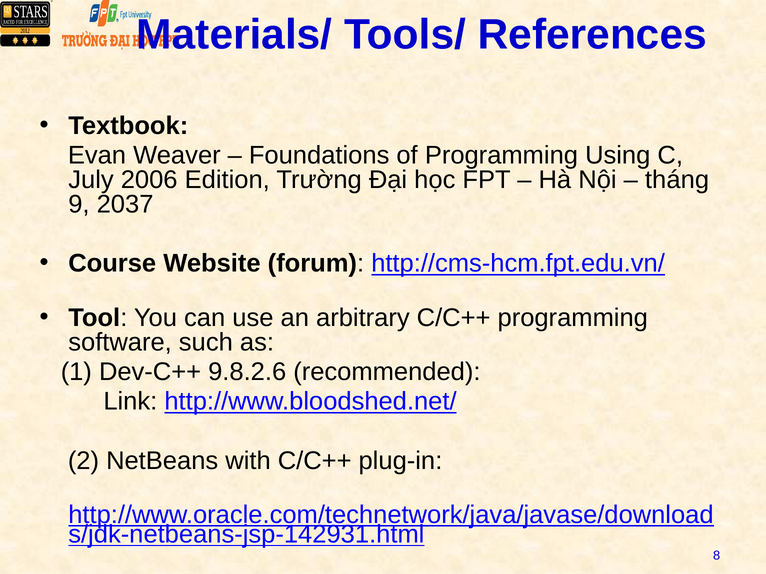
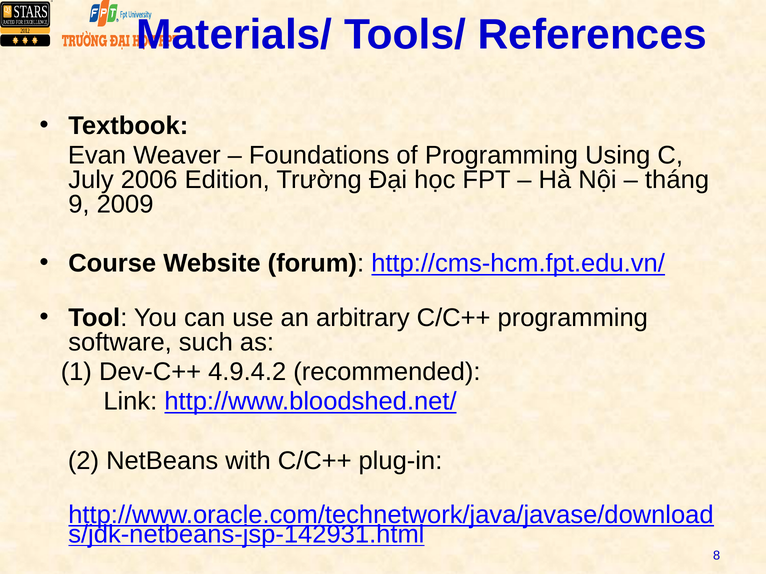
2037: 2037 -> 2009
9.8.2.6: 9.8.2.6 -> 4.9.4.2
